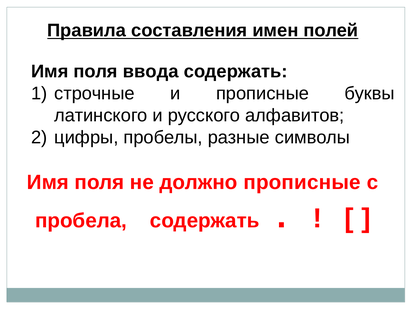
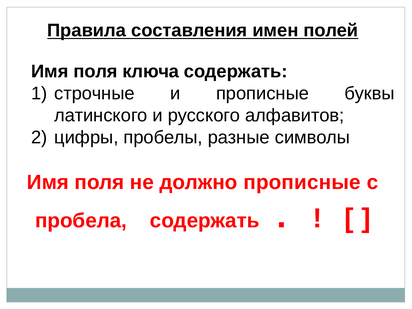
ввода: ввода -> ключа
